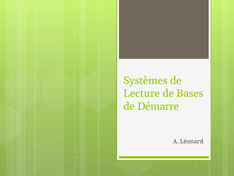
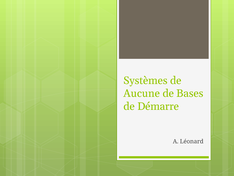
Lecture: Lecture -> Aucune
